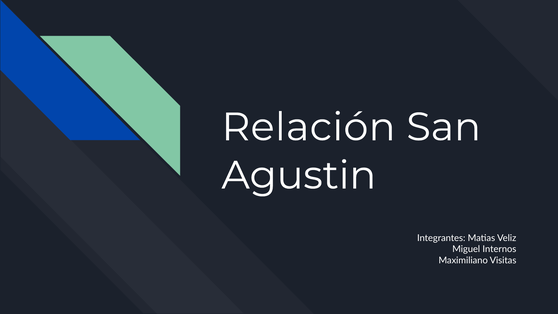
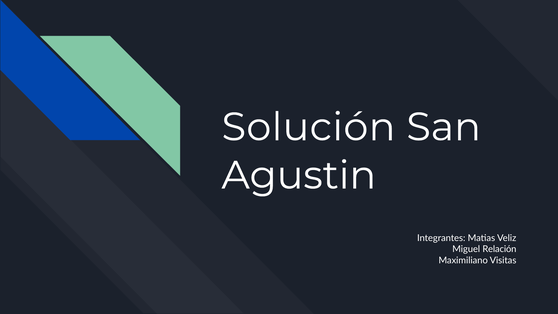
Relación: Relación -> Solución
Internos: Internos -> Relación
